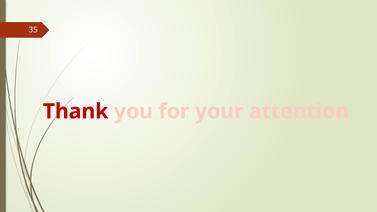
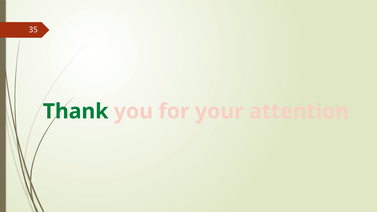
Thank colour: red -> green
